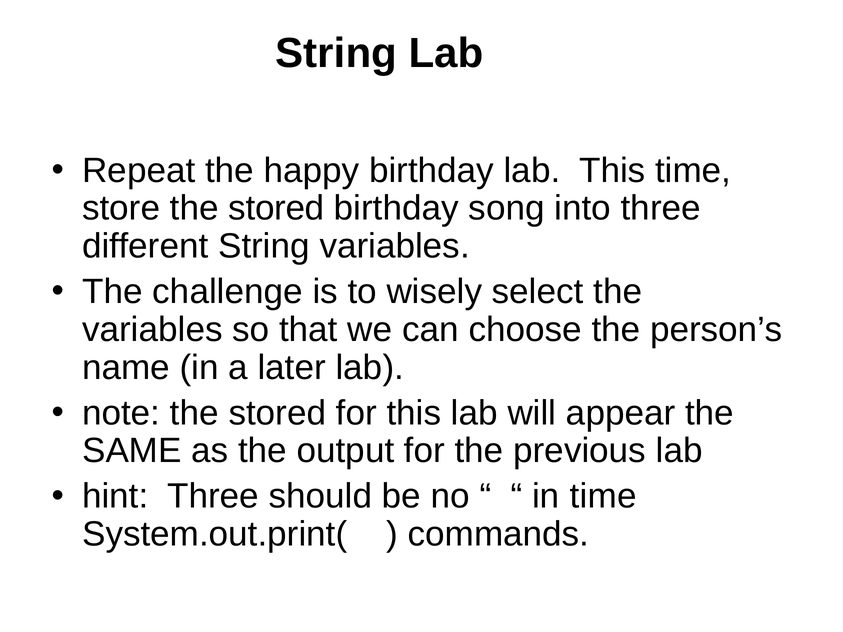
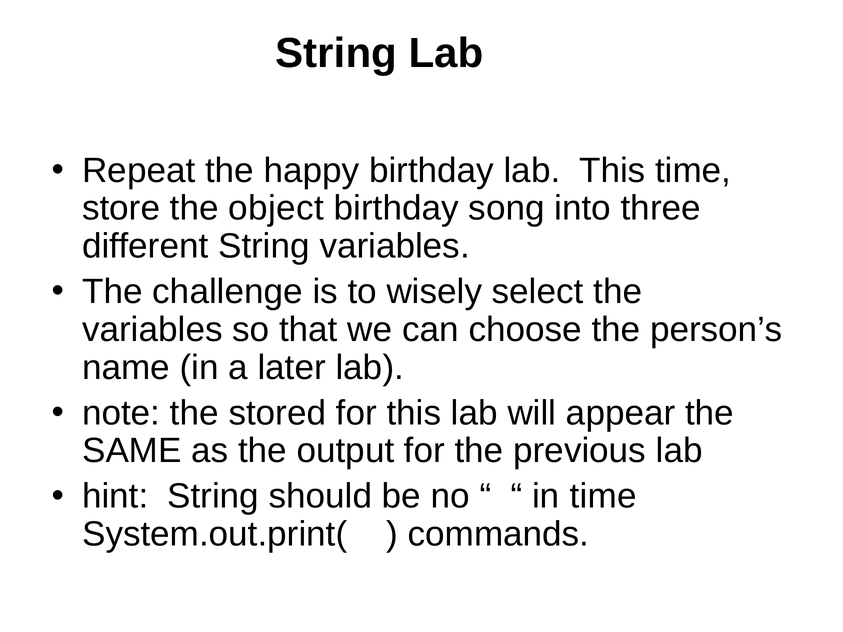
store the stored: stored -> object
hint Three: Three -> String
